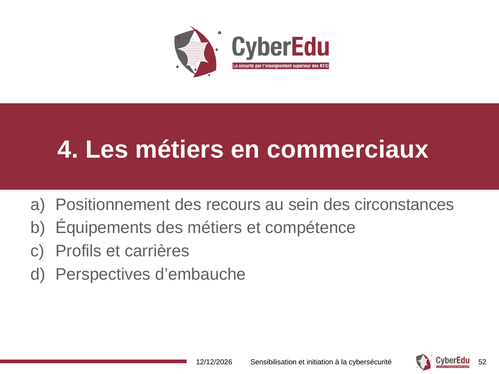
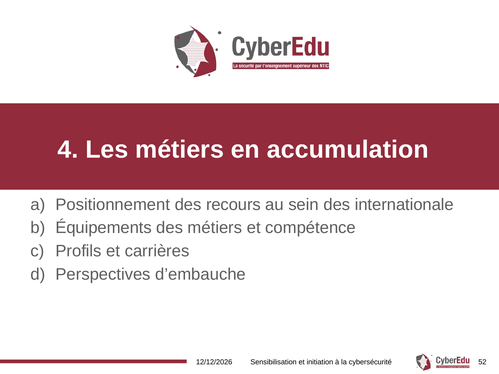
commerciaux: commerciaux -> accumulation
circonstances: circonstances -> internationale
